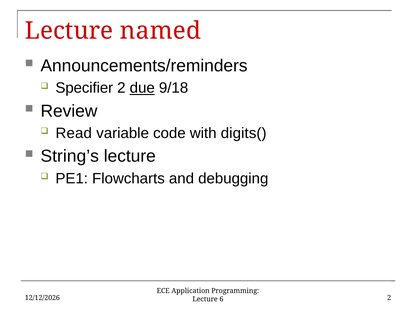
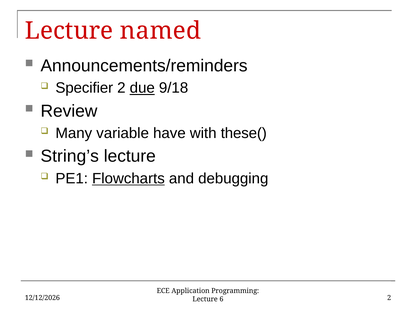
Read: Read -> Many
code: code -> have
digits(: digits( -> these(
Flowcharts underline: none -> present
